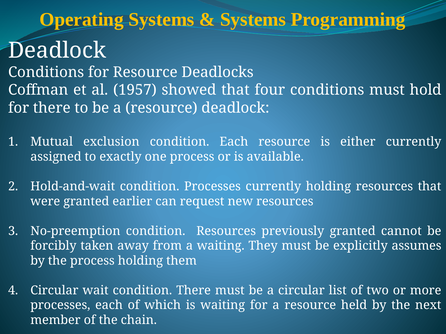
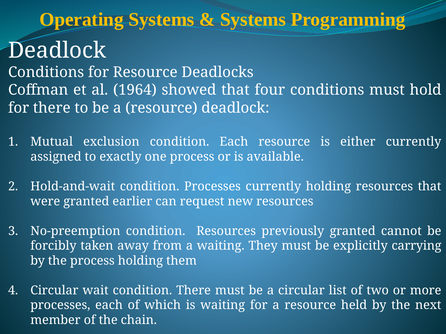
1957: 1957 -> 1964
assumes: assumes -> carrying
